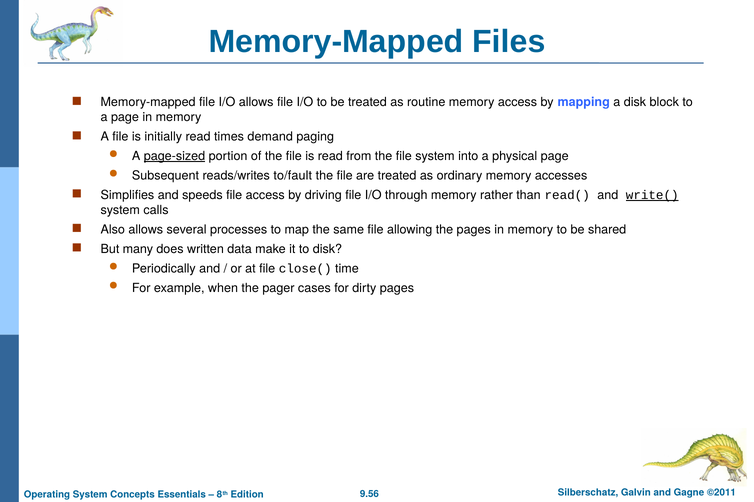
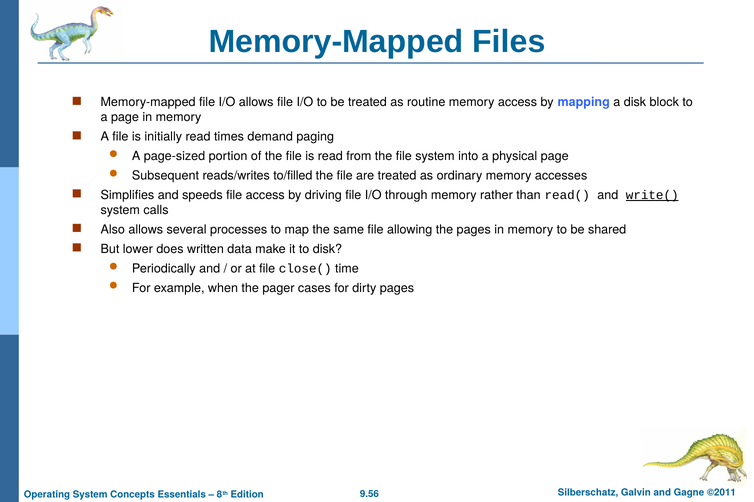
page-sized underline: present -> none
to/fault: to/fault -> to/filled
many: many -> lower
